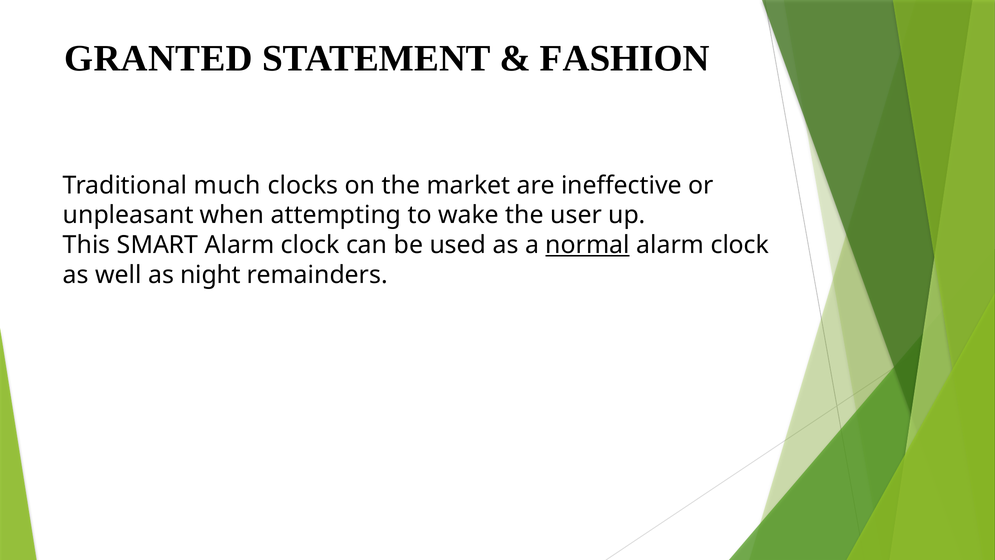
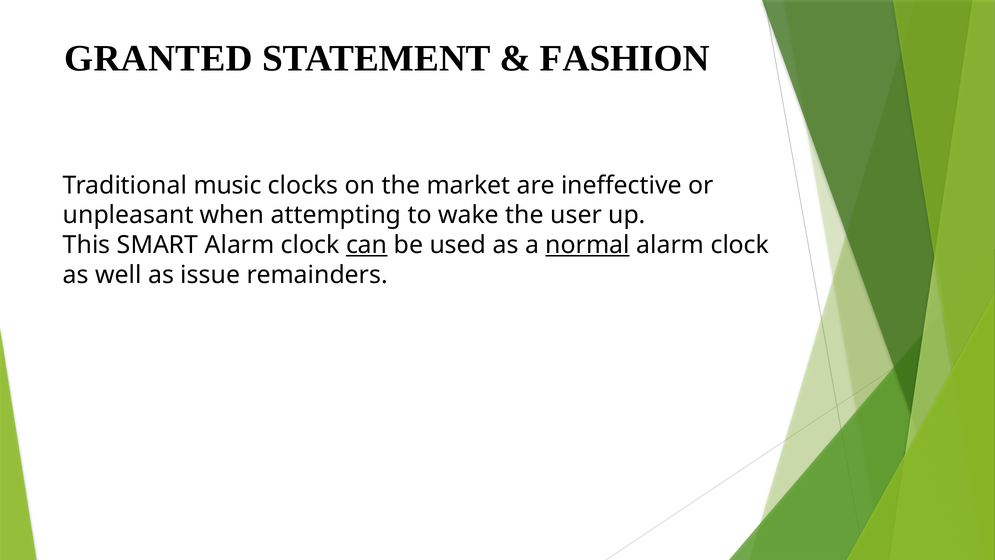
much: much -> music
can underline: none -> present
night: night -> issue
